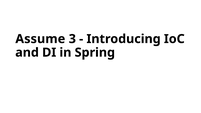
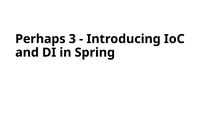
Assume: Assume -> Perhaps
